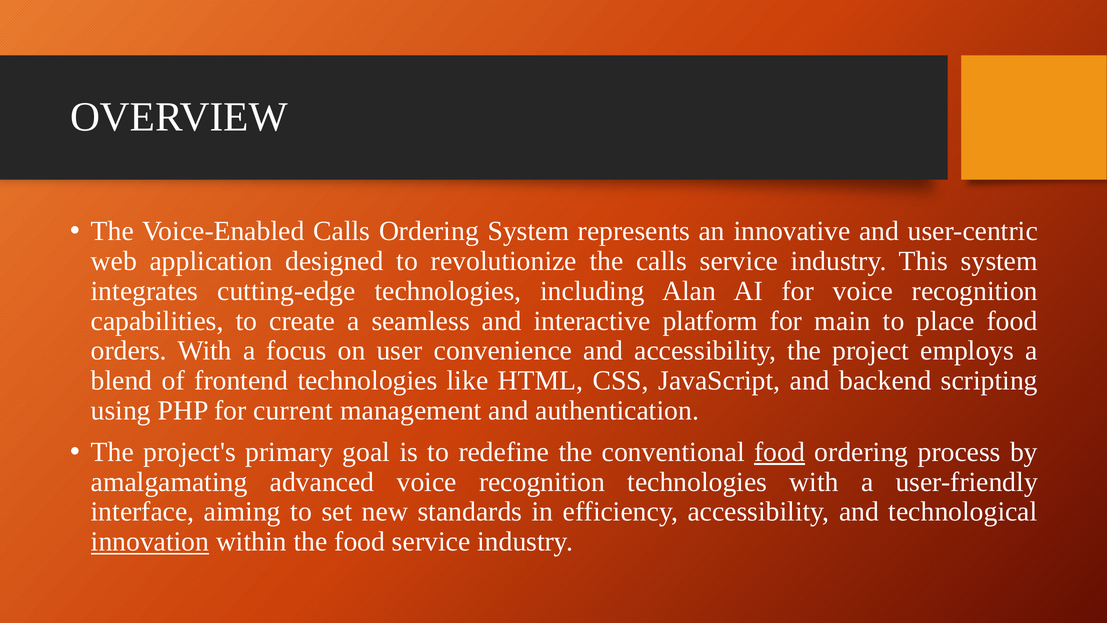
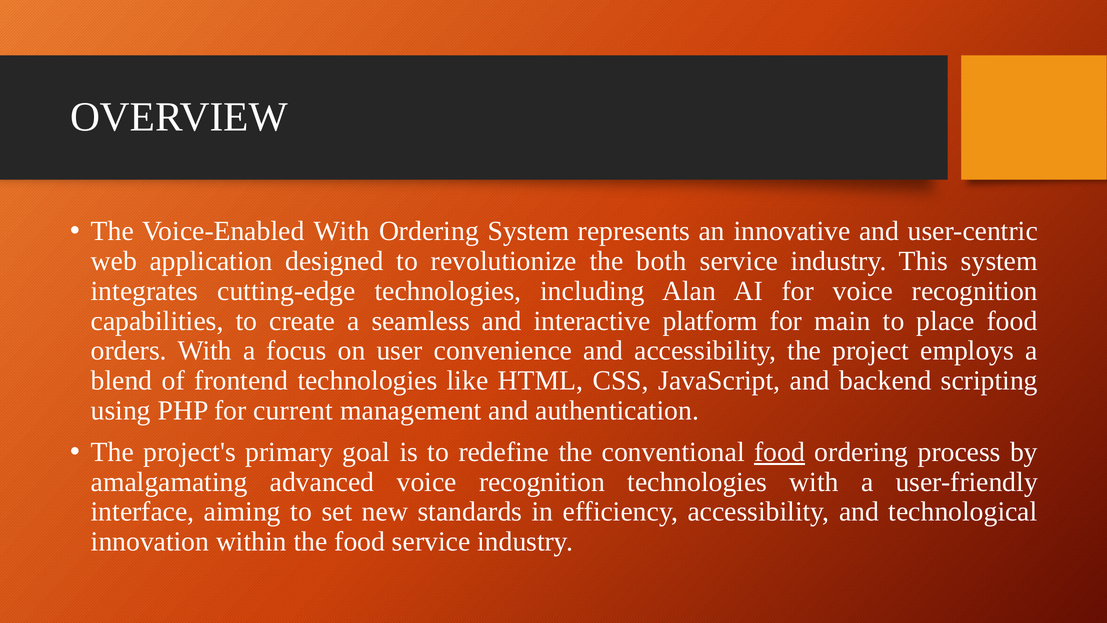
Voice-Enabled Calls: Calls -> With
the calls: calls -> both
innovation underline: present -> none
